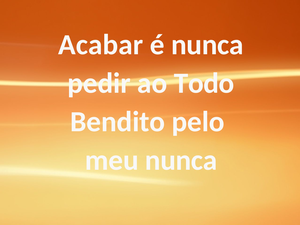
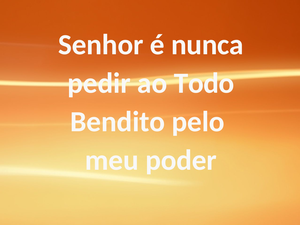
Acabar: Acabar -> Senhor
meu nunca: nunca -> poder
